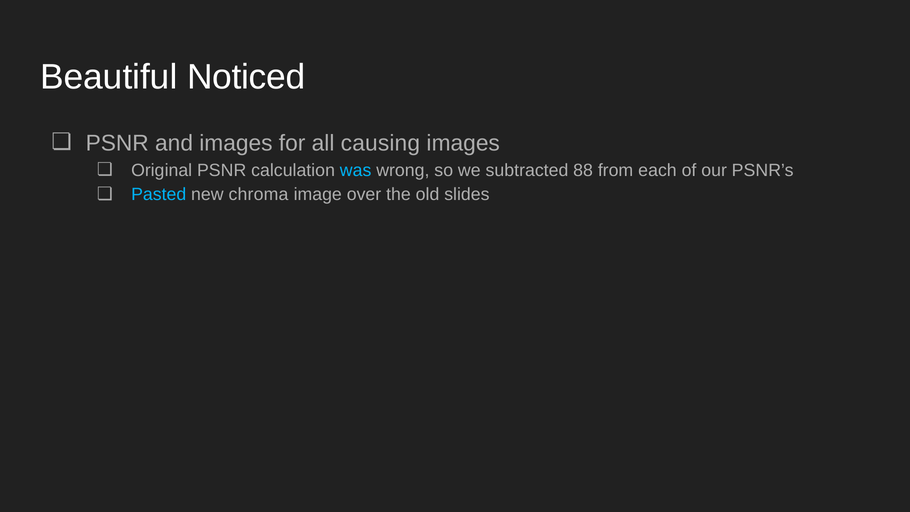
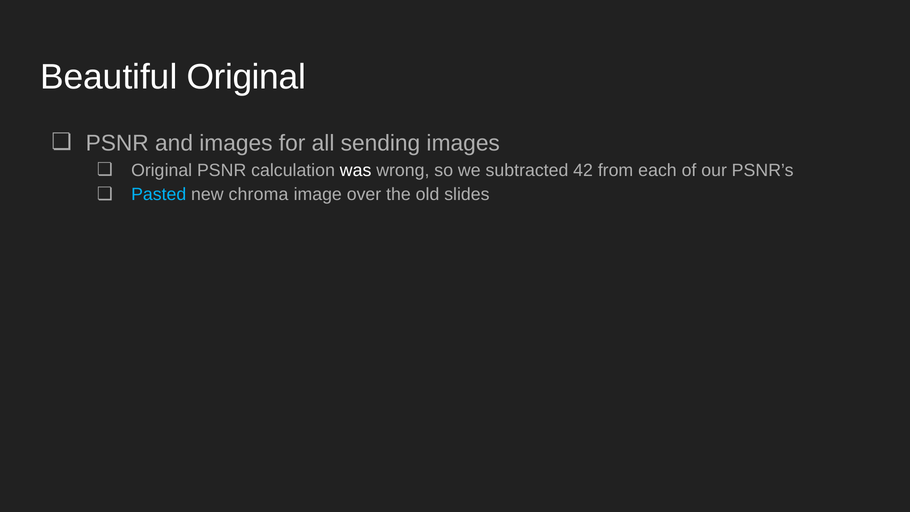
Beautiful Noticed: Noticed -> Original
causing: causing -> sending
was colour: light blue -> white
88: 88 -> 42
